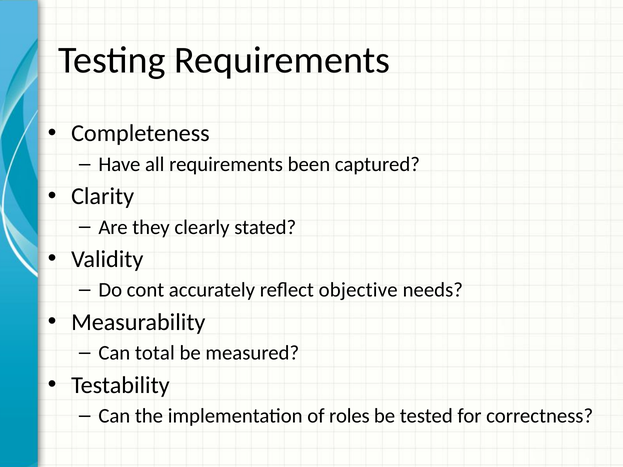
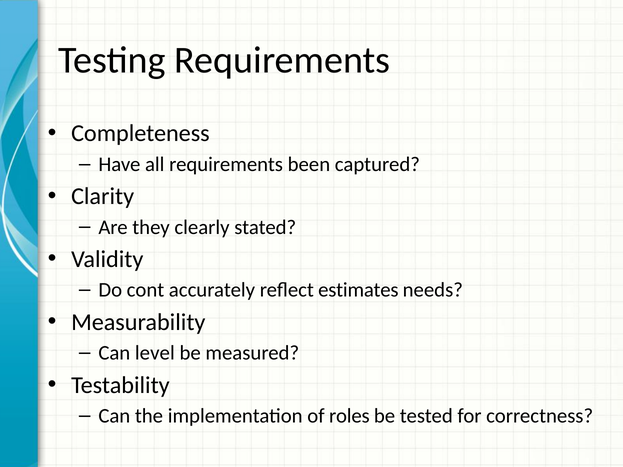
objective: objective -> estimates
total: total -> level
